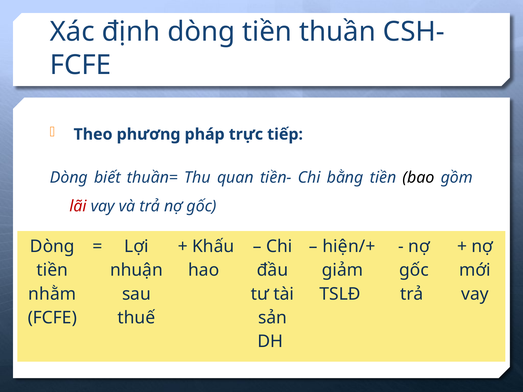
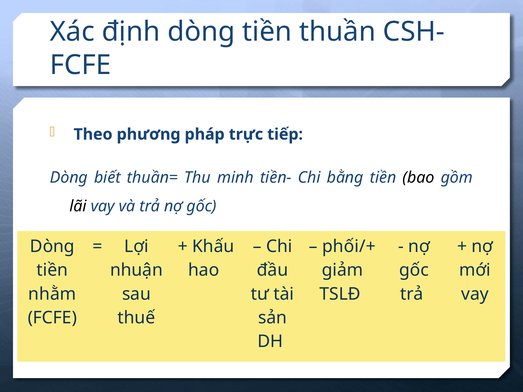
quan: quan -> minh
lãi colour: red -> black
hiện/+: hiện/+ -> phối/+
